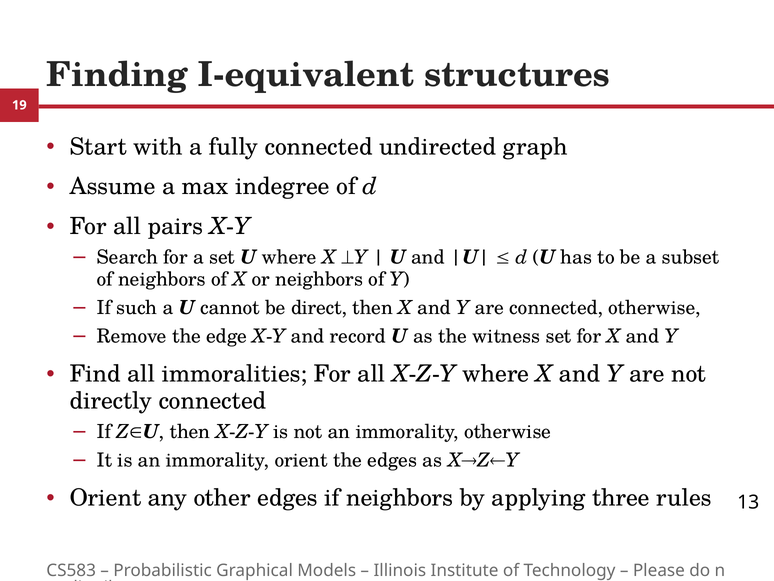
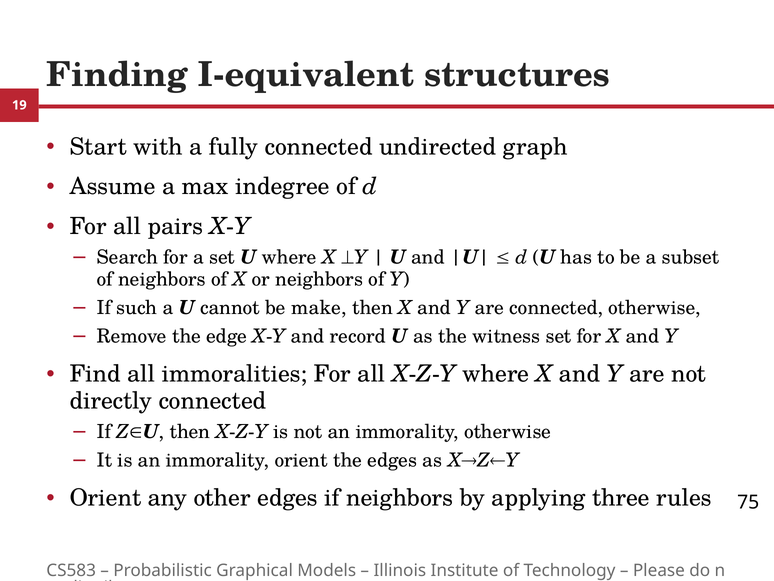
direct: direct -> make
13: 13 -> 75
